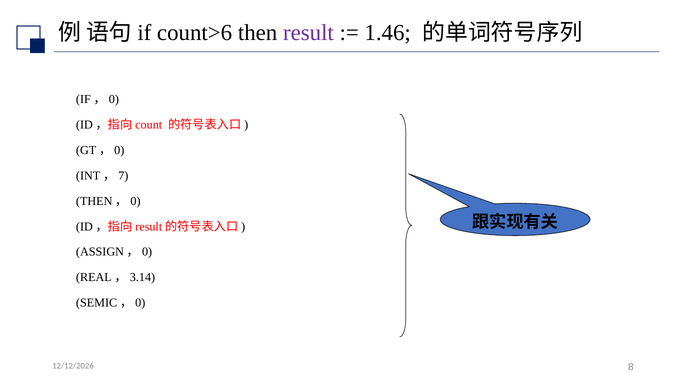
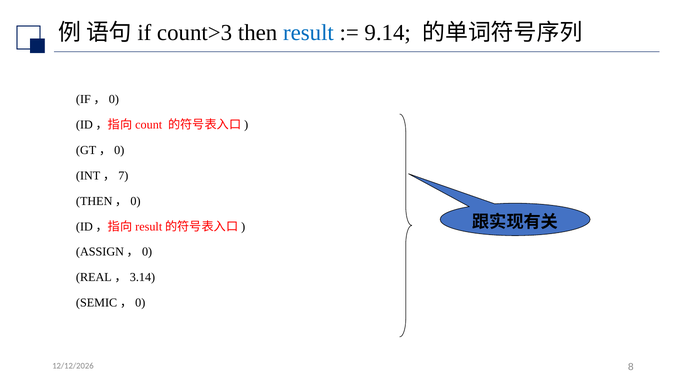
count>6: count>6 -> count>3
result colour: purple -> blue
1.46: 1.46 -> 9.14
